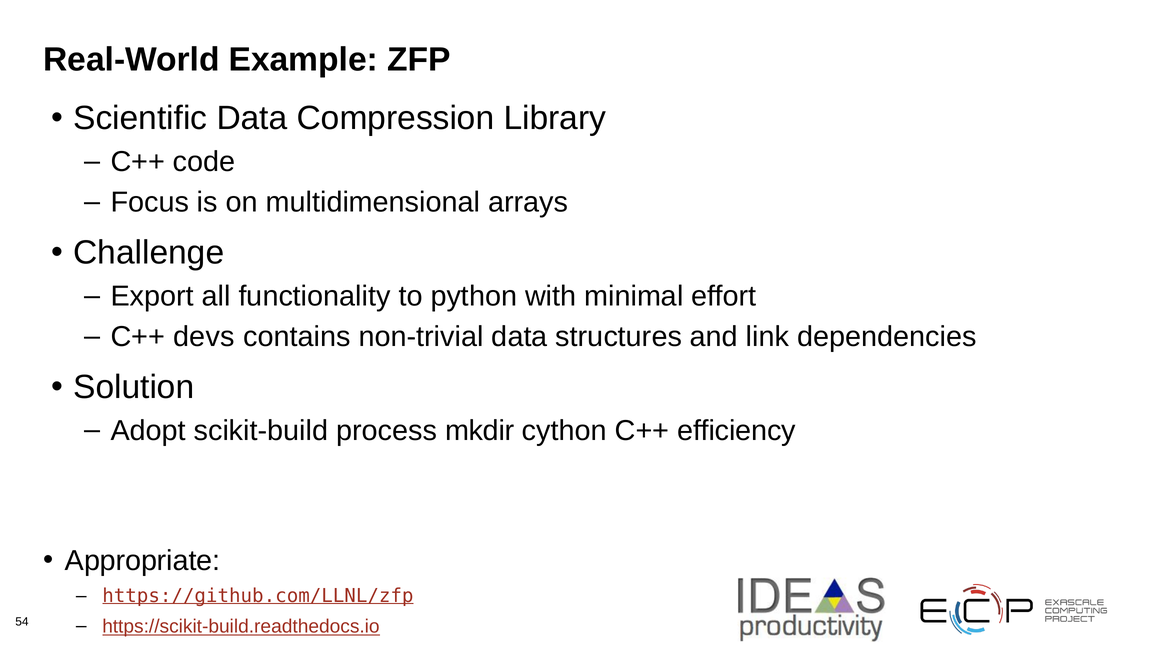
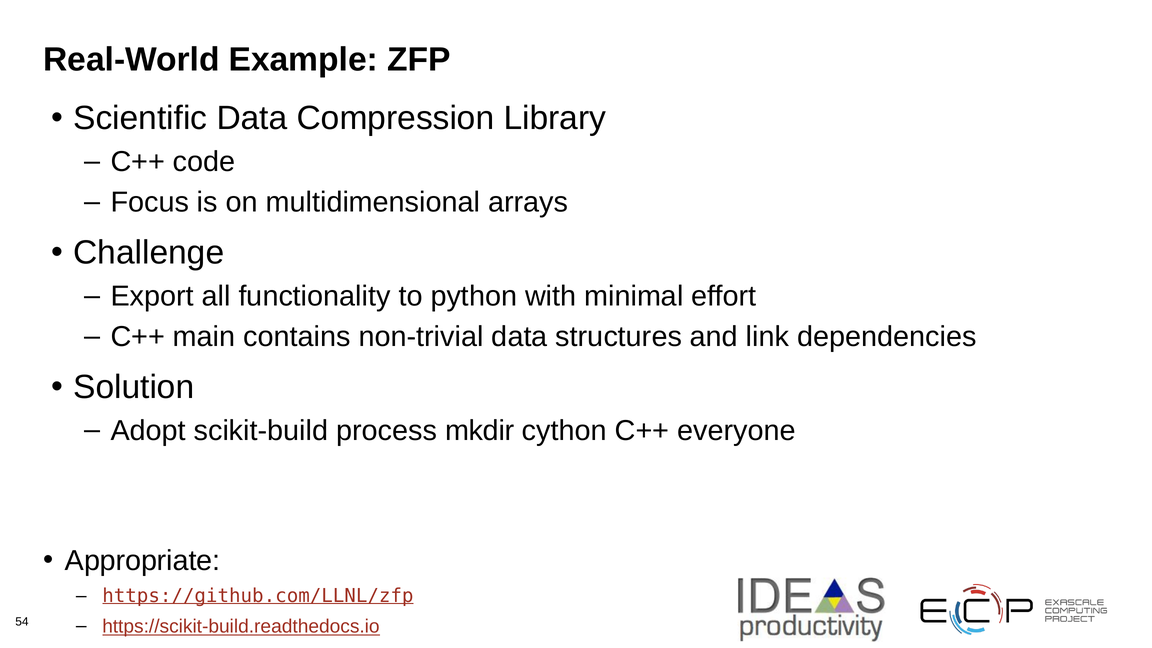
devs: devs -> main
efficiency: efficiency -> everyone
